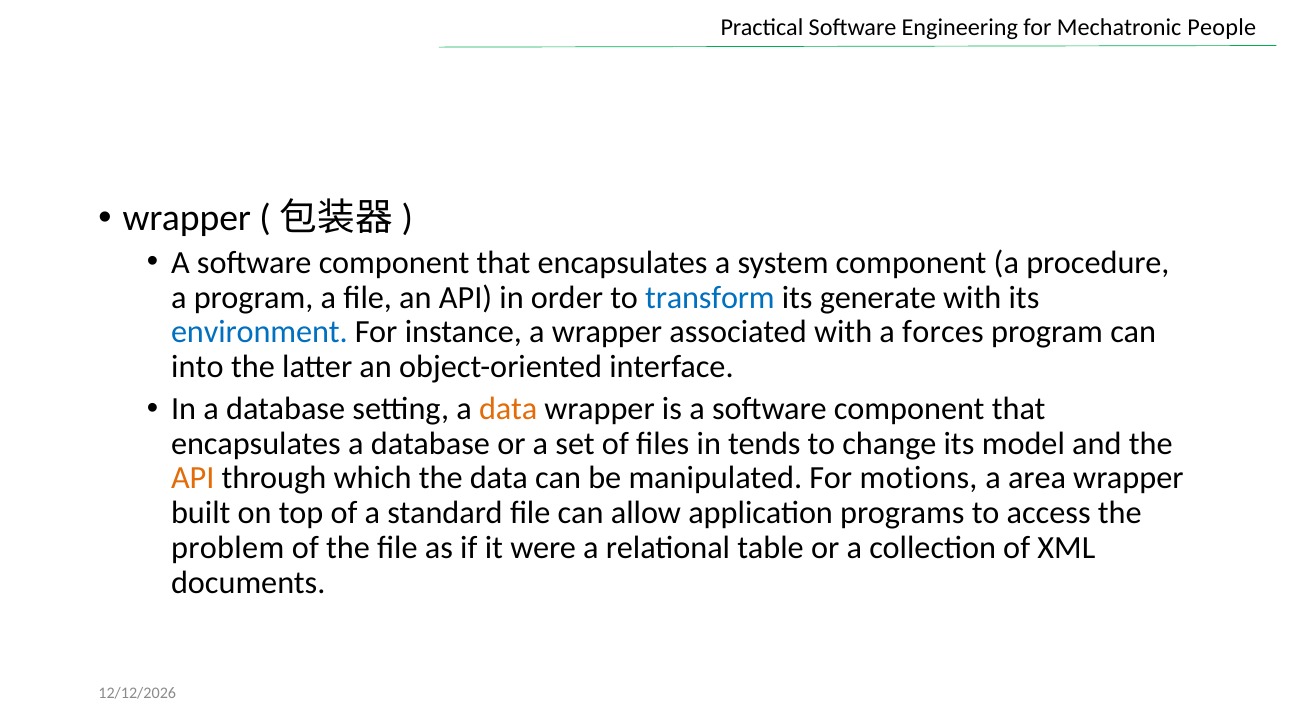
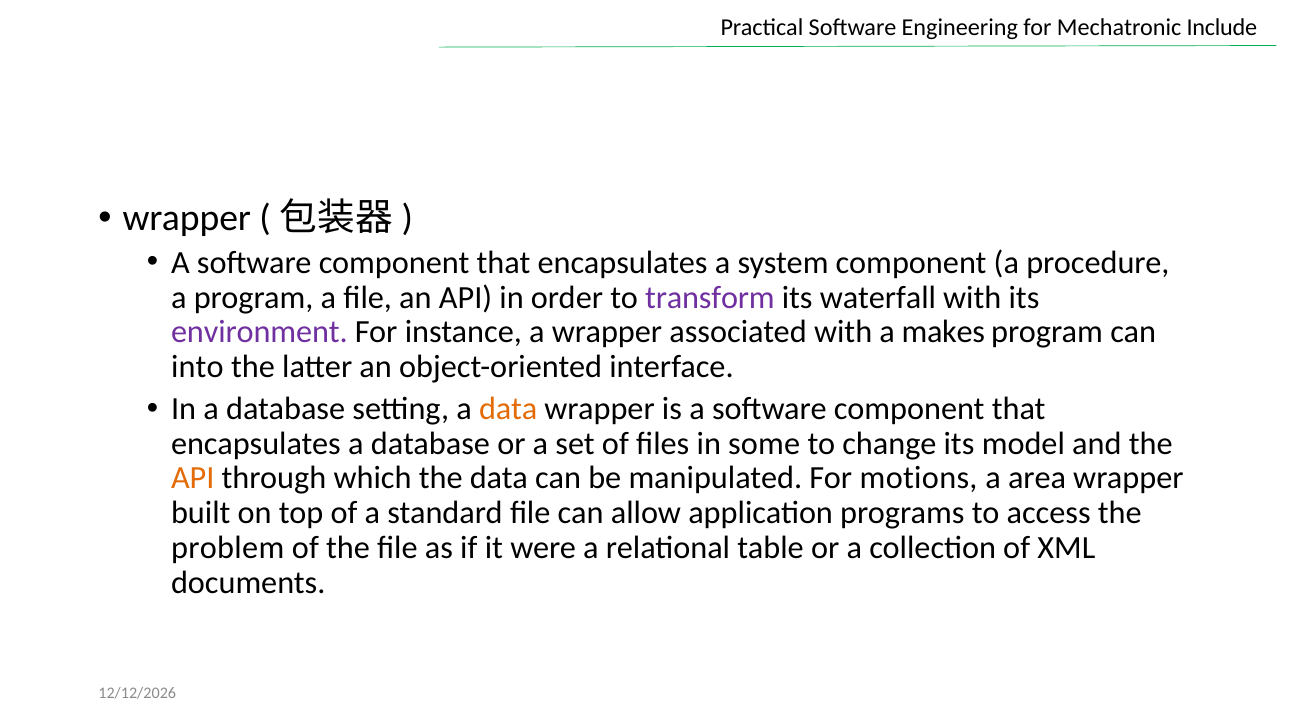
People: People -> Include
transform colour: blue -> purple
generate: generate -> waterfall
environment colour: blue -> purple
forces: forces -> makes
tends: tends -> some
